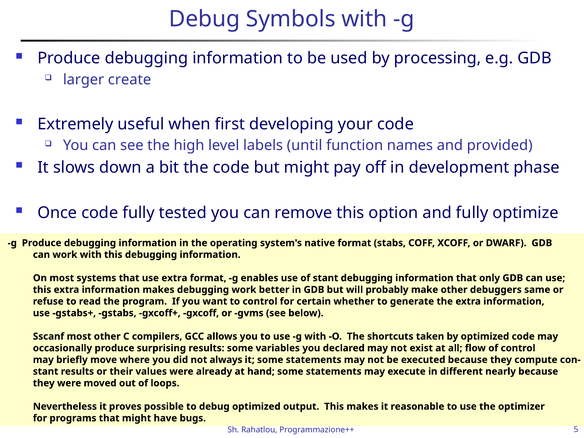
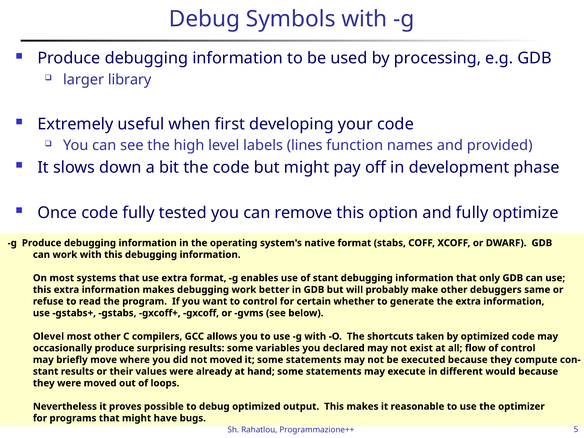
create: create -> library
until: until -> lines
Sscanf: Sscanf -> Olevel
not always: always -> moved
nearly: nearly -> would
